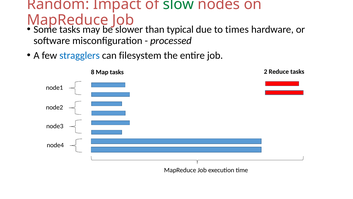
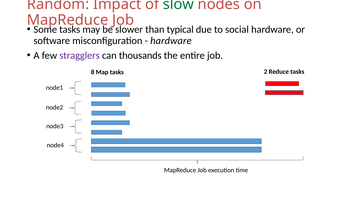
times: times -> social
processed at (171, 41): processed -> hardware
stragglers colour: blue -> purple
filesystem: filesystem -> thousands
